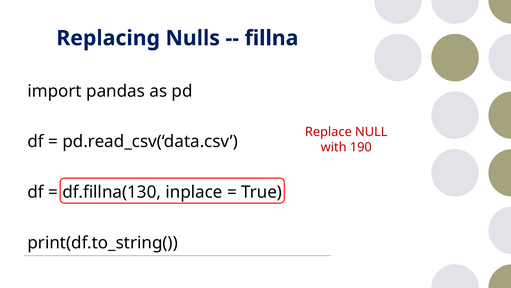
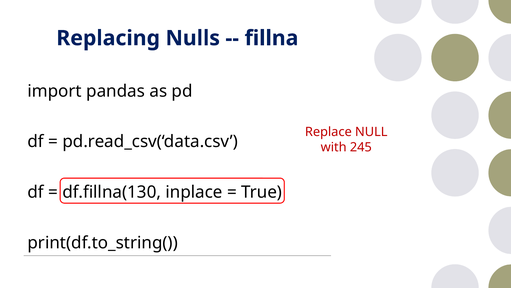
190: 190 -> 245
